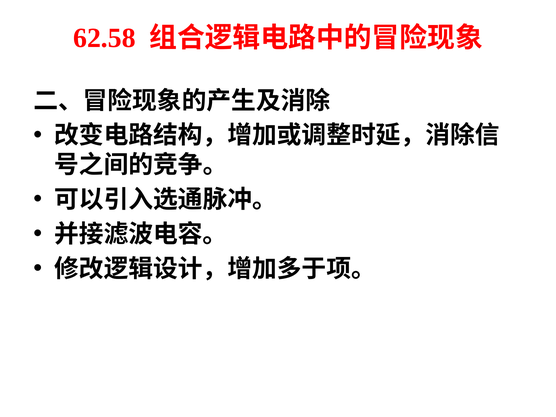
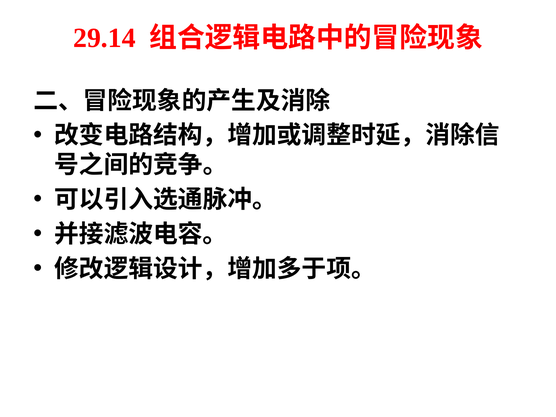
62.58: 62.58 -> 29.14
